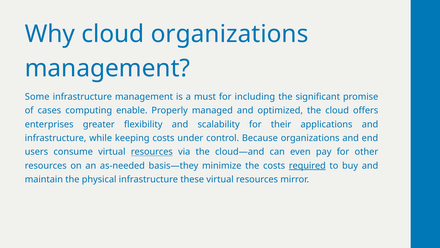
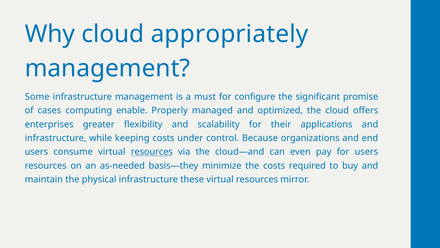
cloud organizations: organizations -> appropriately
including: including -> configure
for other: other -> users
required underline: present -> none
